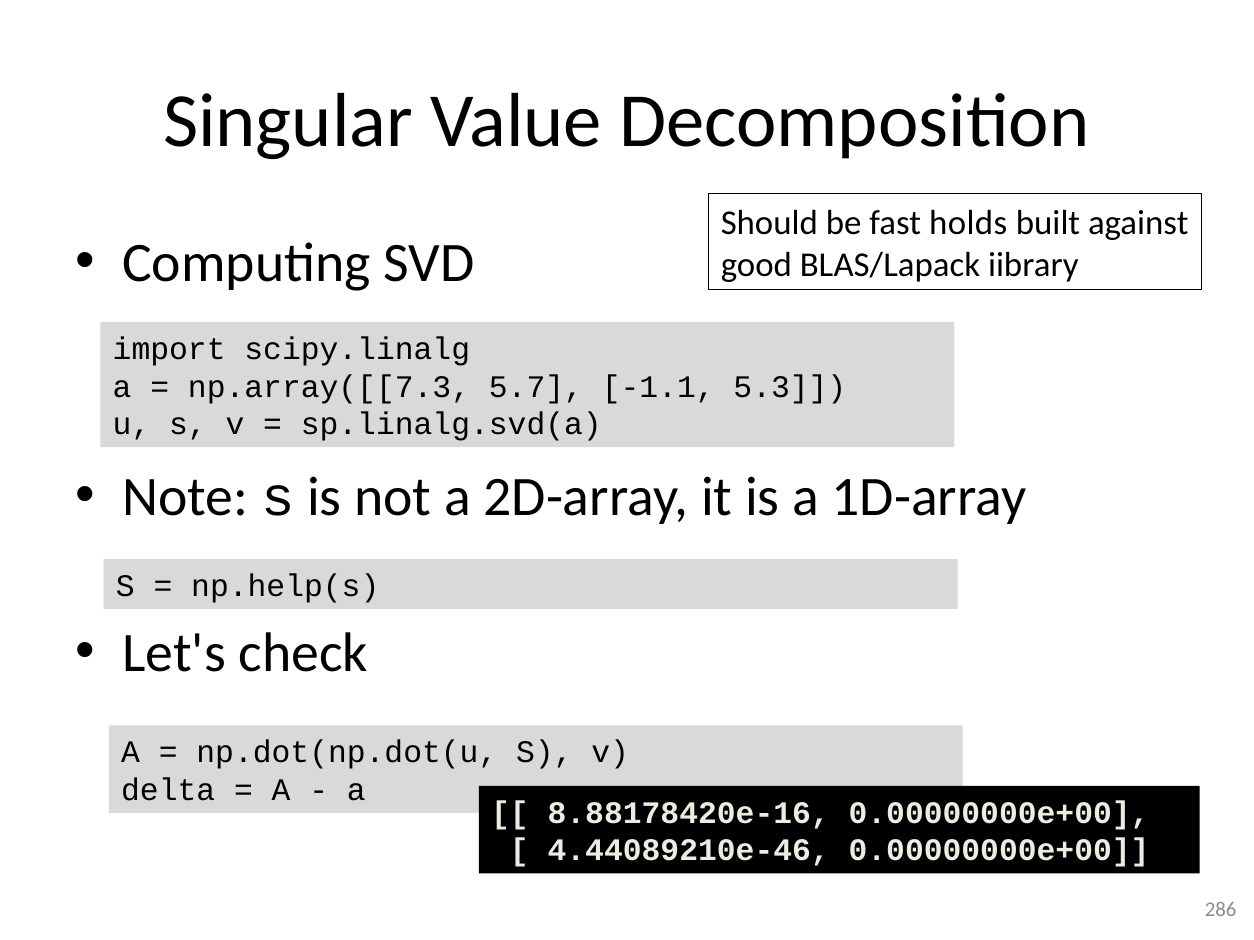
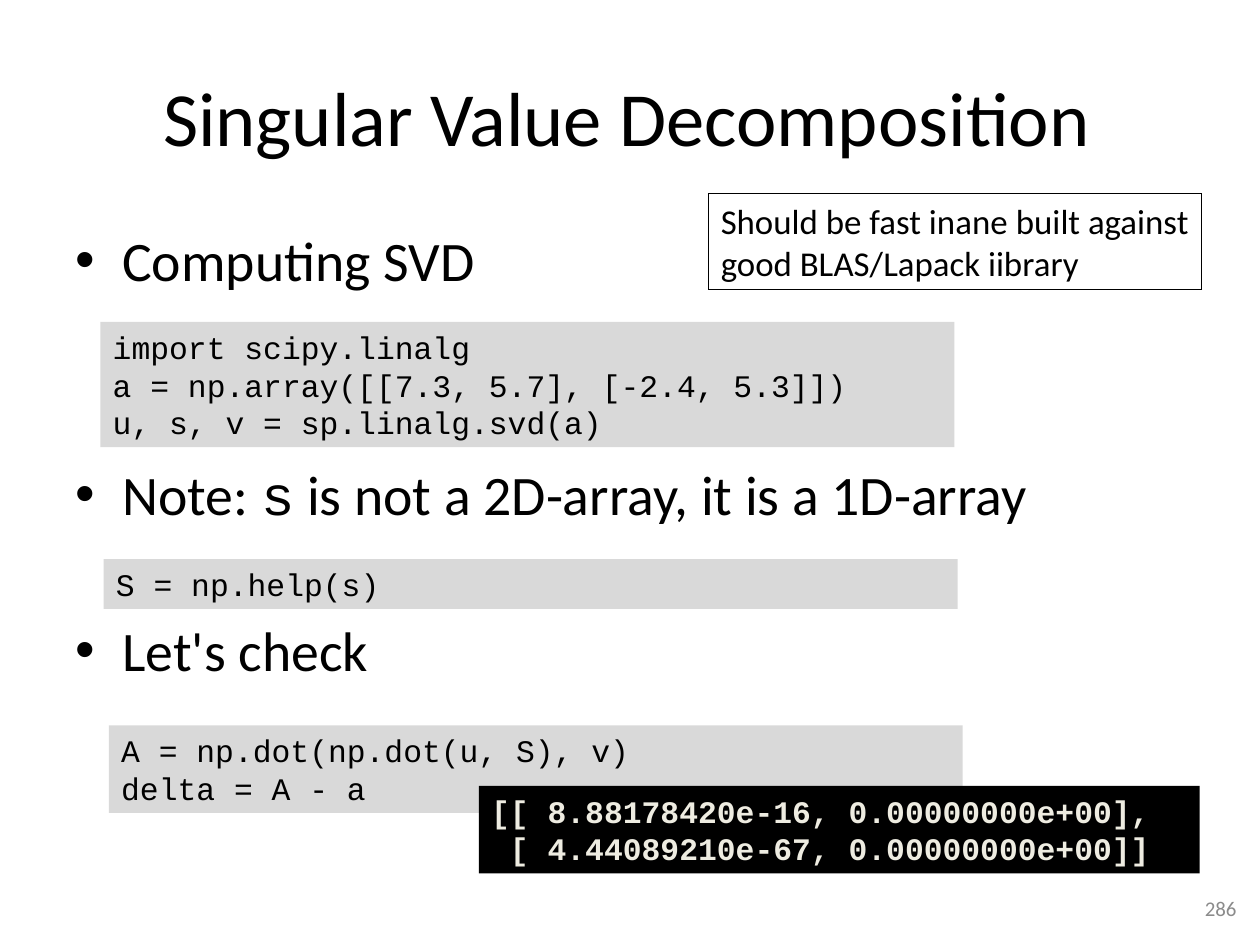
holds: holds -> inane
-1.1: -1.1 -> -2.4
4.44089210e-46: 4.44089210e-46 -> 4.44089210e-67
